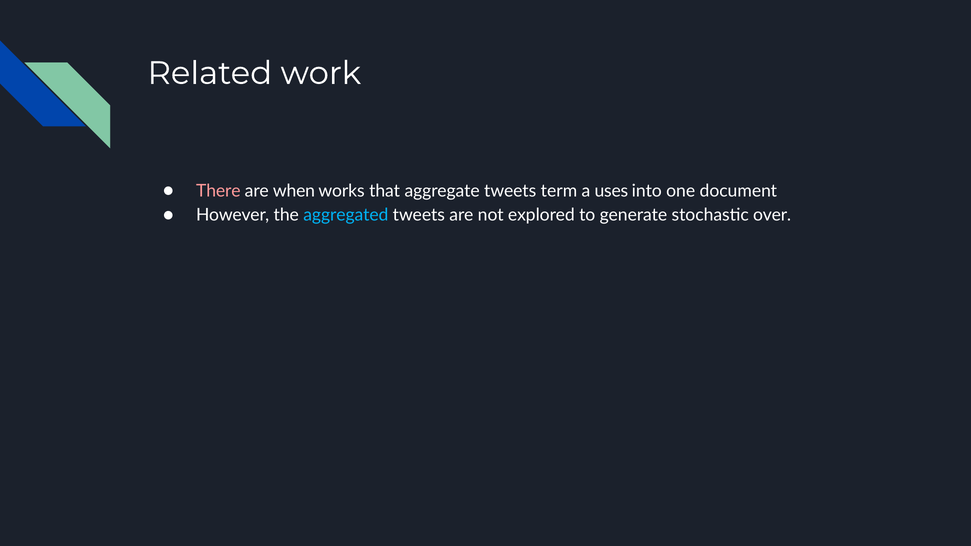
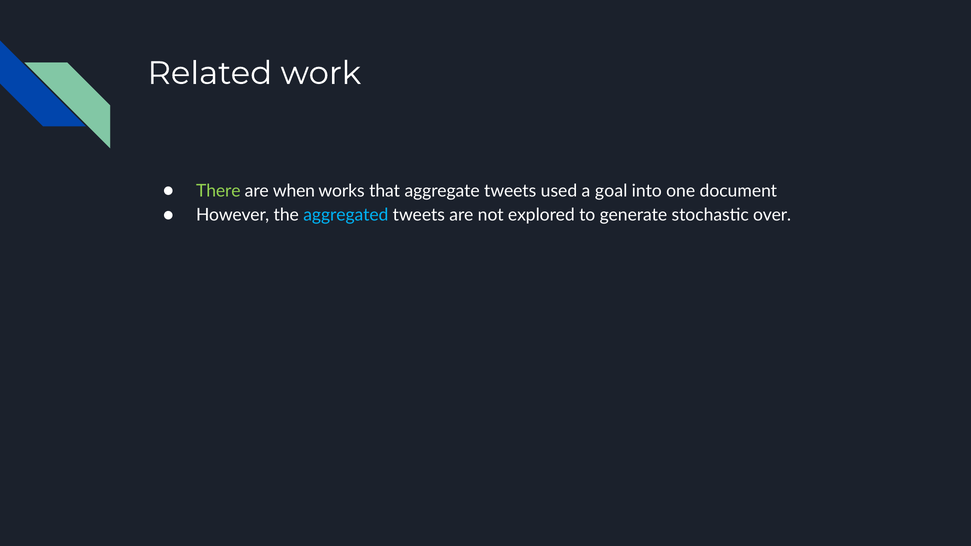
There colour: pink -> light green
term: term -> used
uses: uses -> goal
